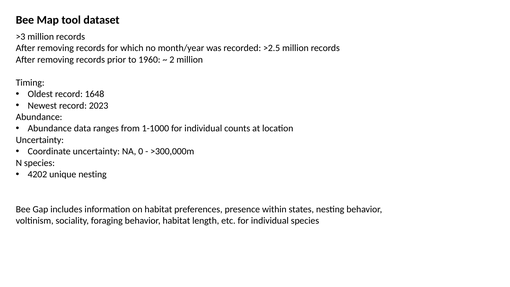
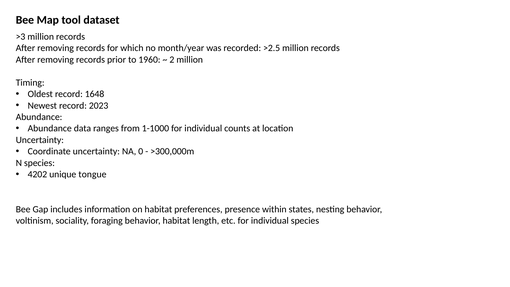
unique nesting: nesting -> tongue
